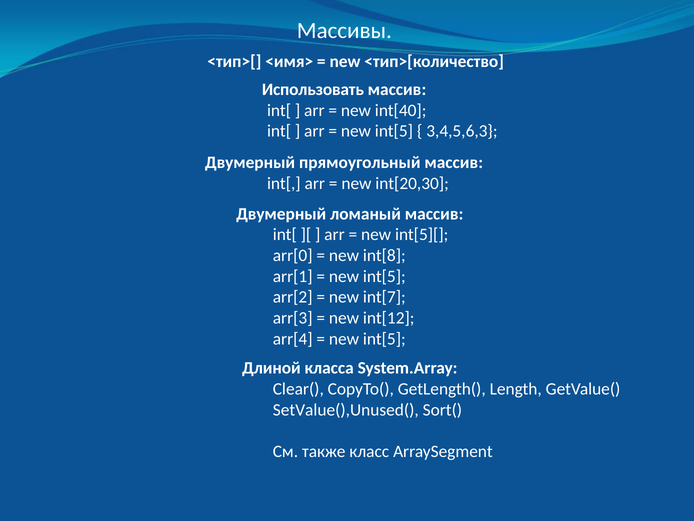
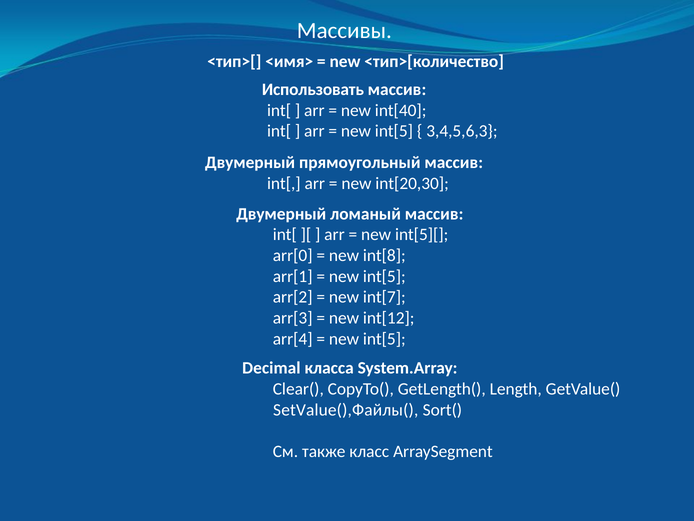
Длиной: Длиной -> Decimal
SetValue(),Unused(: SetValue(),Unused( -> SetValue(),Файлы(
